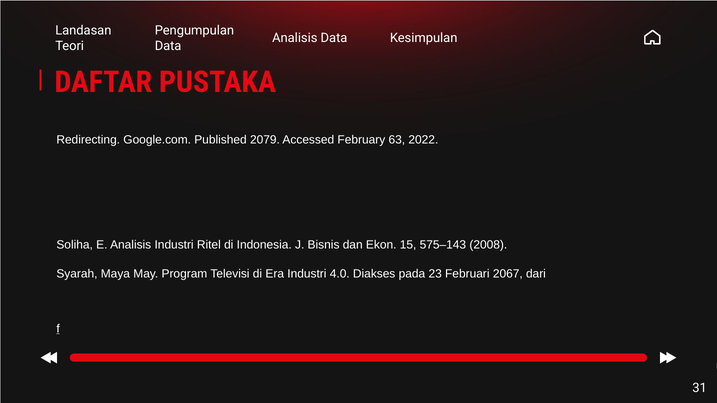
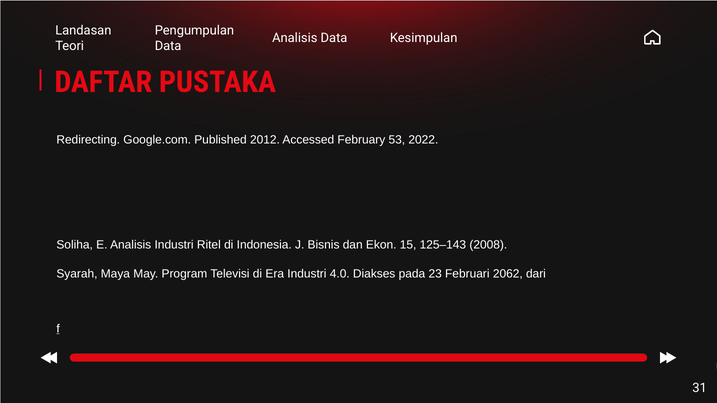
2079: 2079 -> 2012
63: 63 -> 53
575–143: 575–143 -> 125–143
2067: 2067 -> 2062
